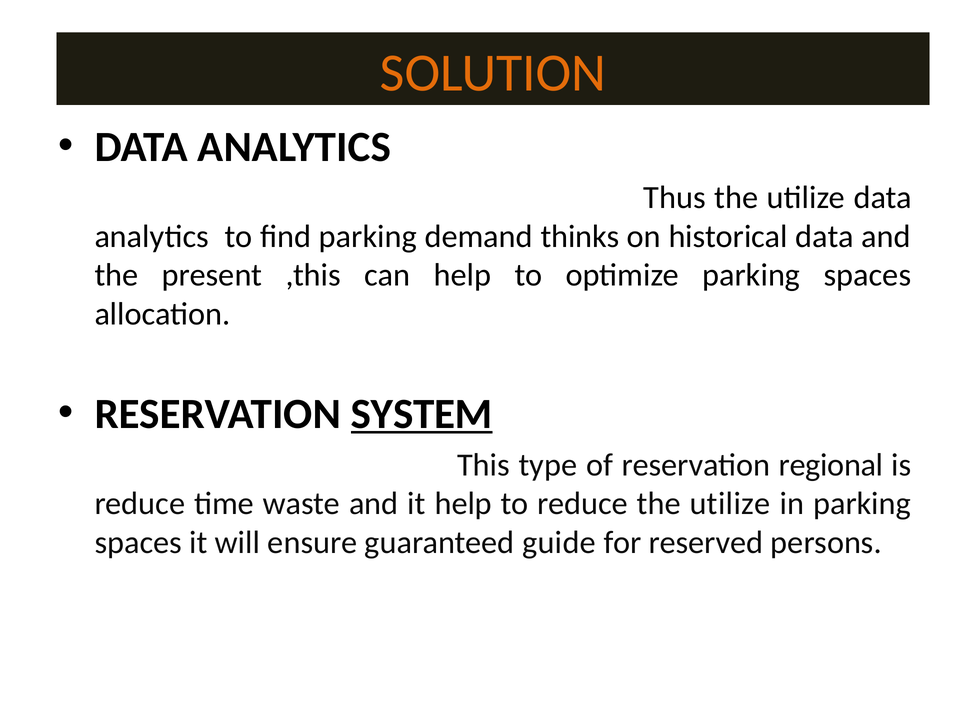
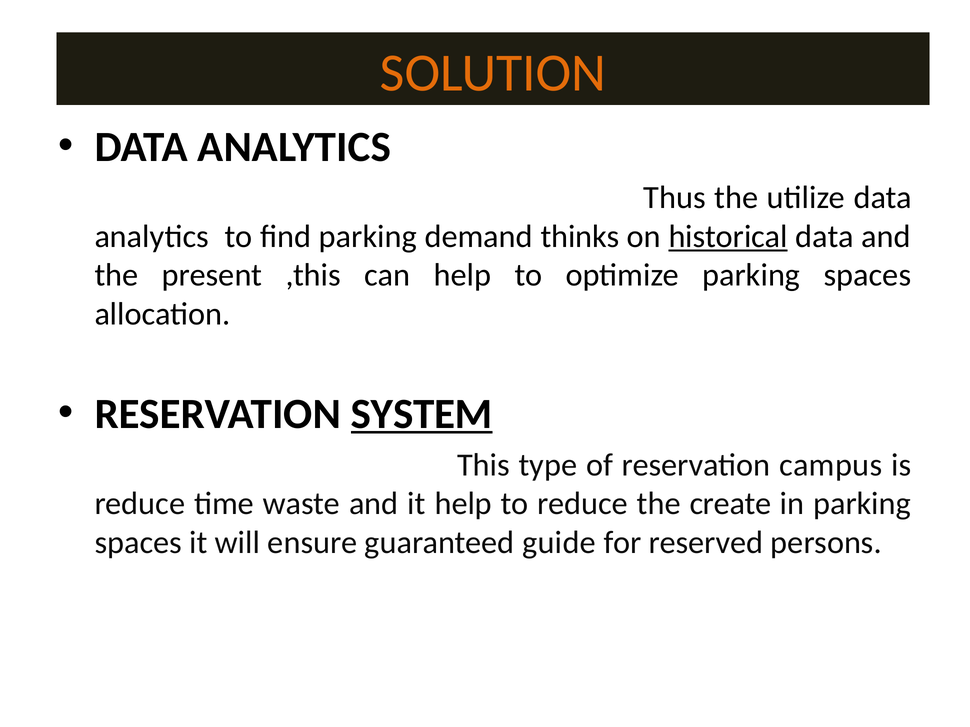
historical underline: none -> present
regional: regional -> campus
reduce the utilize: utilize -> create
